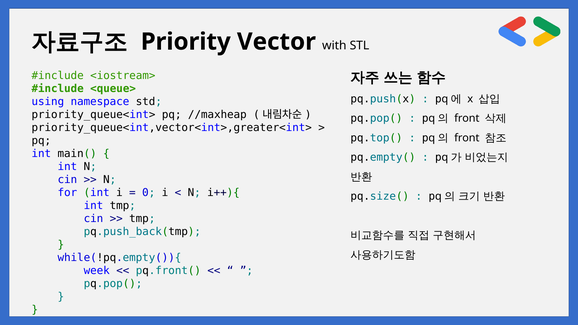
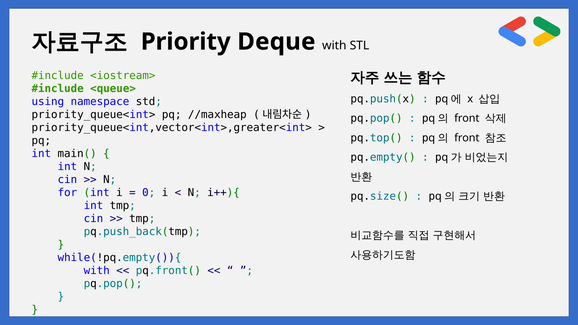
Vector: Vector -> Deque
week at (97, 271): week -> with
